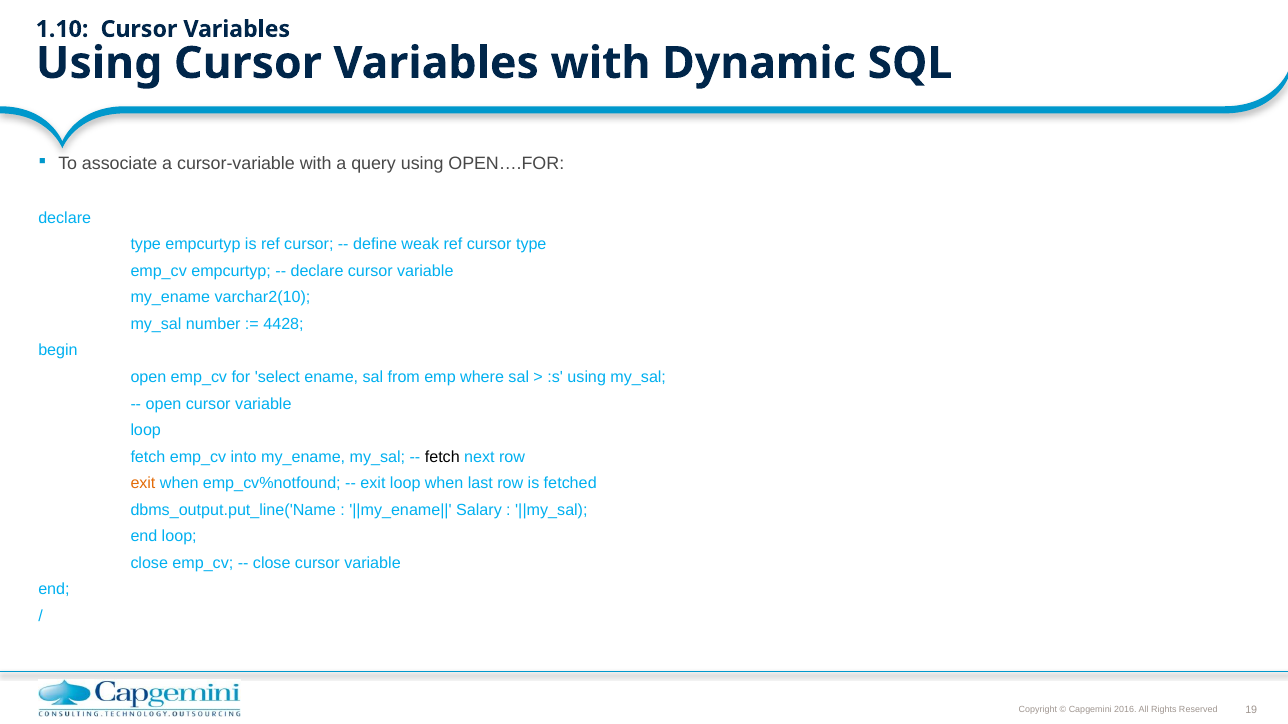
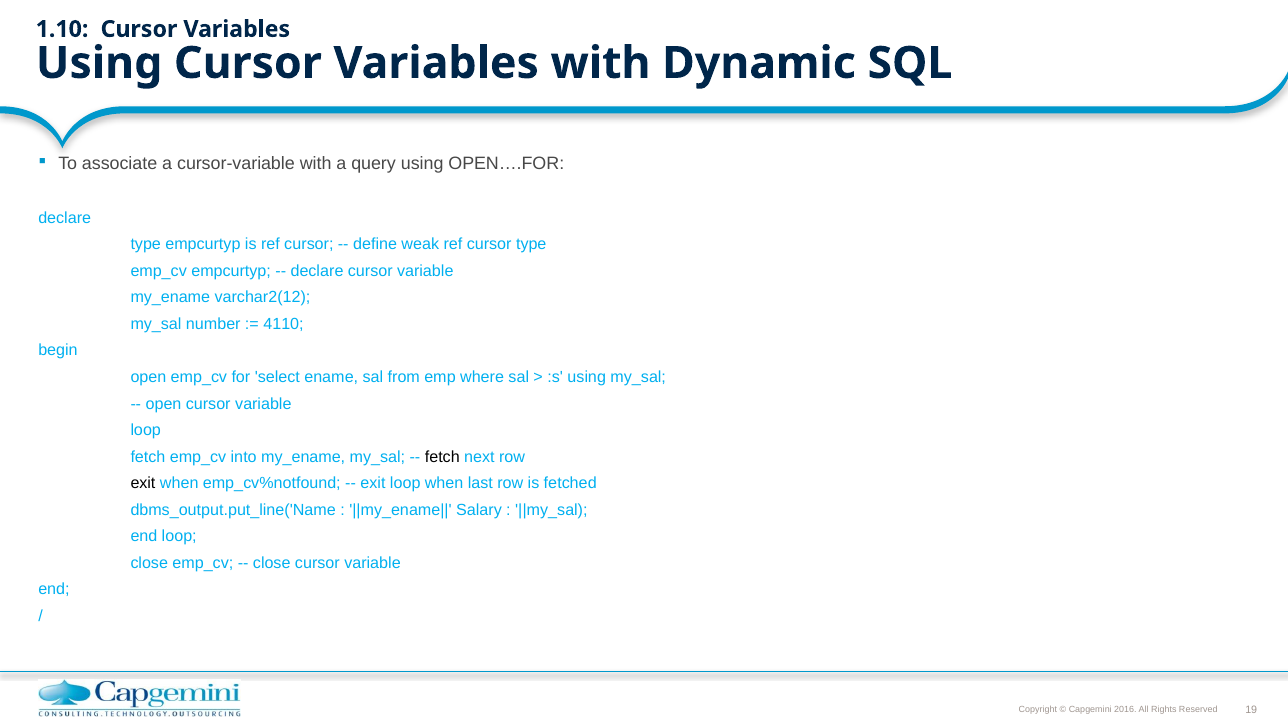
varchar2(10: varchar2(10 -> varchar2(12
4428: 4428 -> 4110
exit at (143, 484) colour: orange -> black
